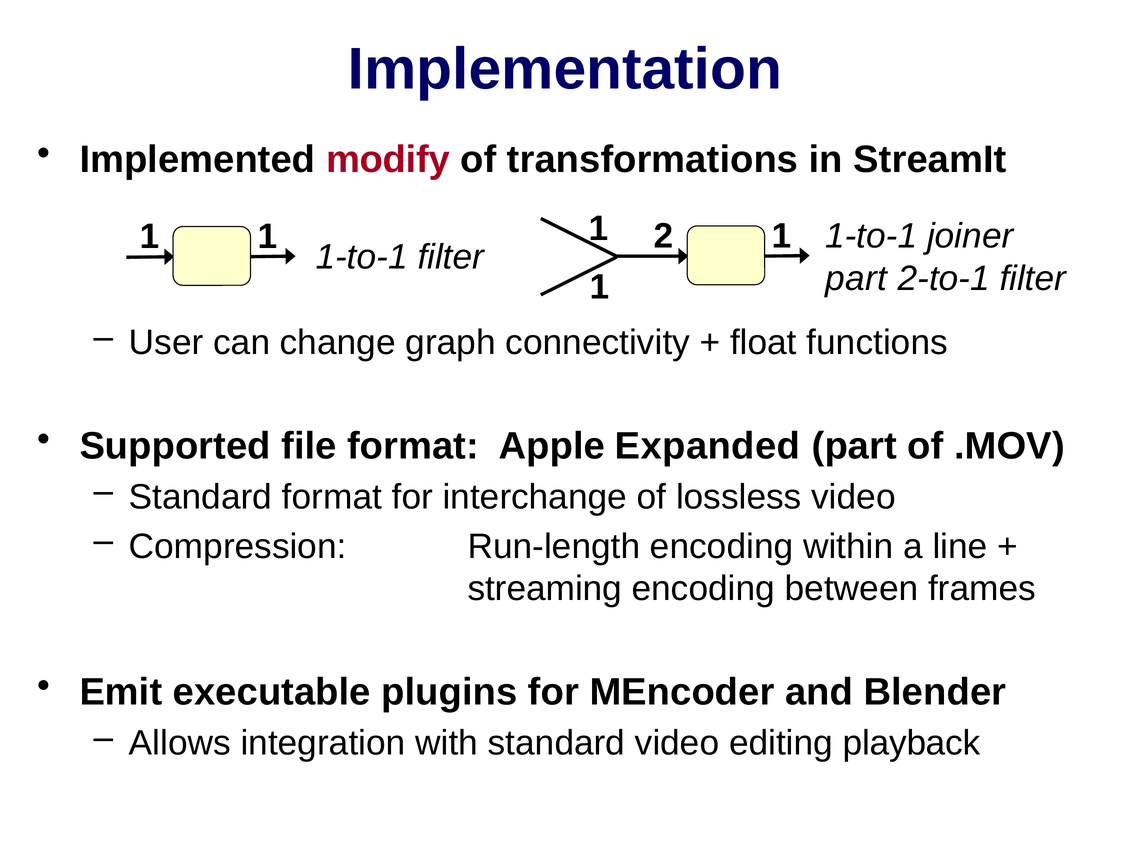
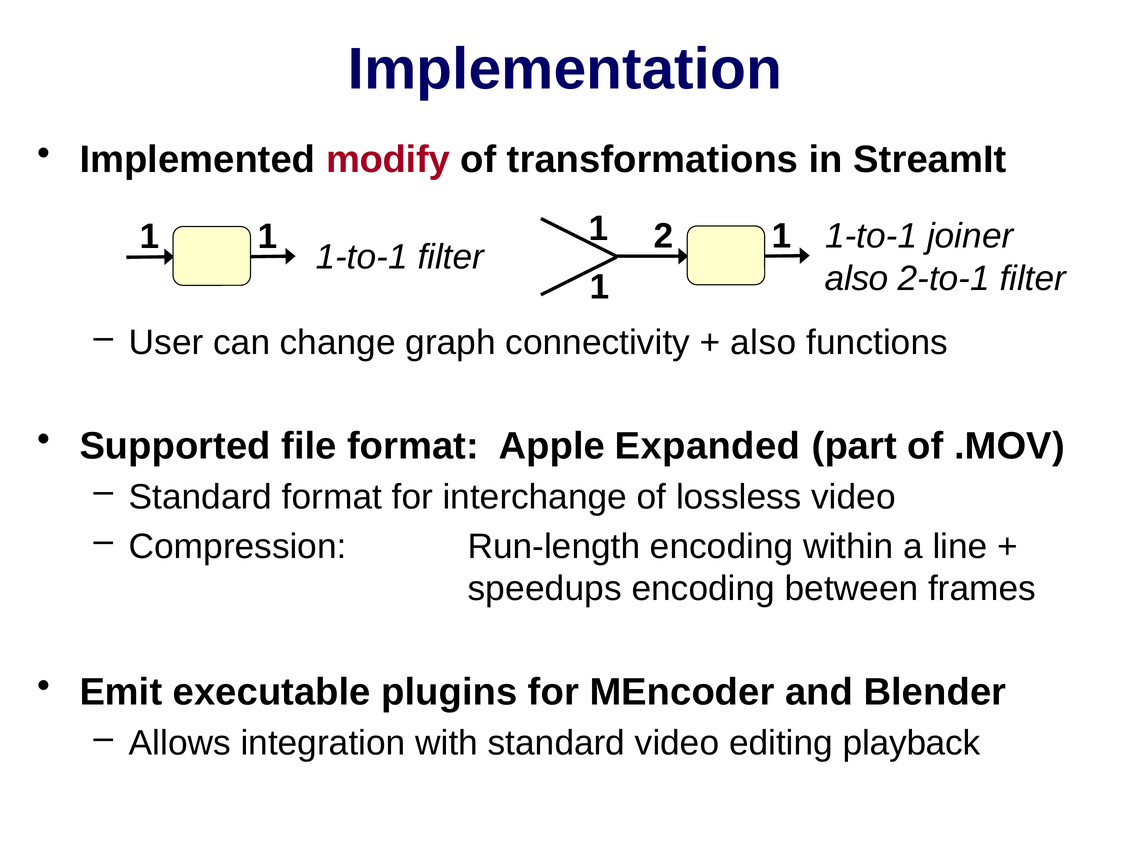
part at (856, 278): part -> also
float at (763, 343): float -> also
streaming: streaming -> speedups
